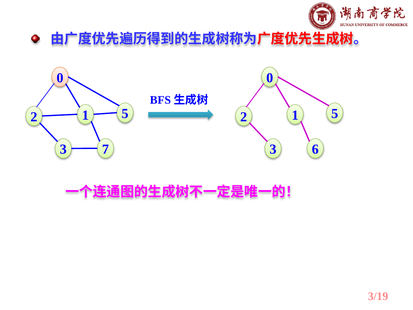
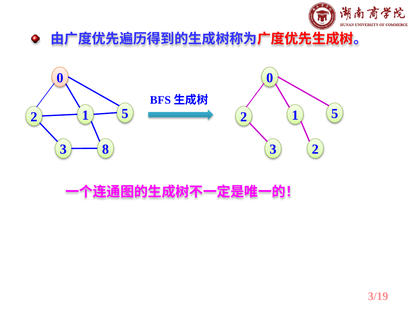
7: 7 -> 8
3 6: 6 -> 2
